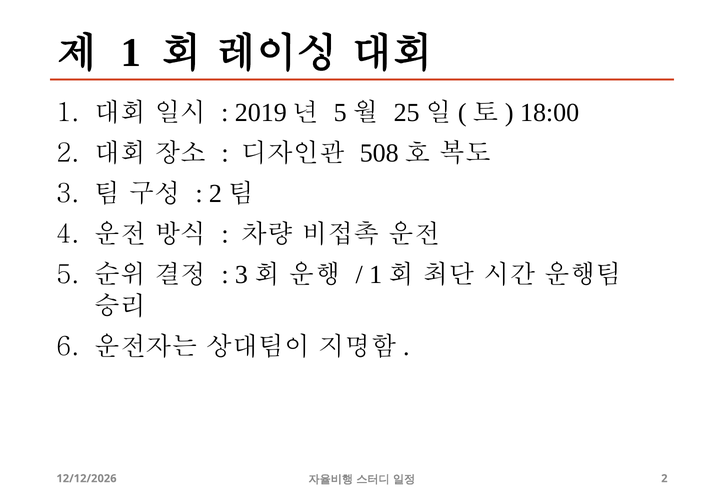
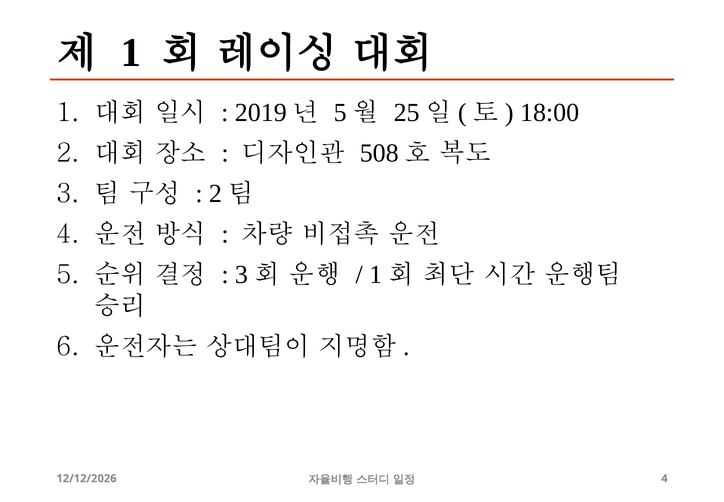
2 at (664, 478): 2 -> 4
